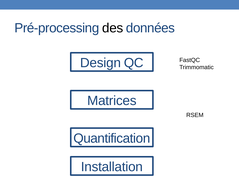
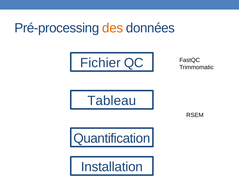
des colour: black -> orange
Design: Design -> Fichier
Matrices: Matrices -> Tableau
